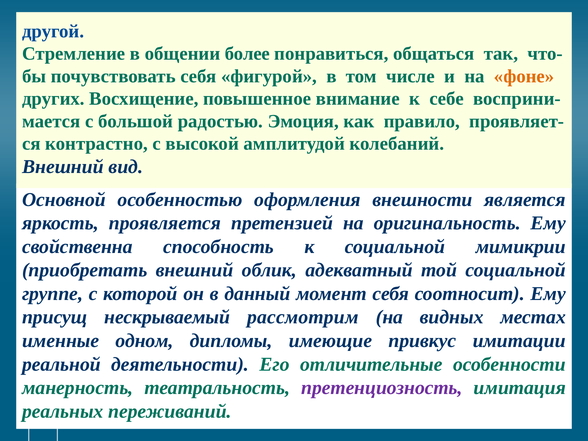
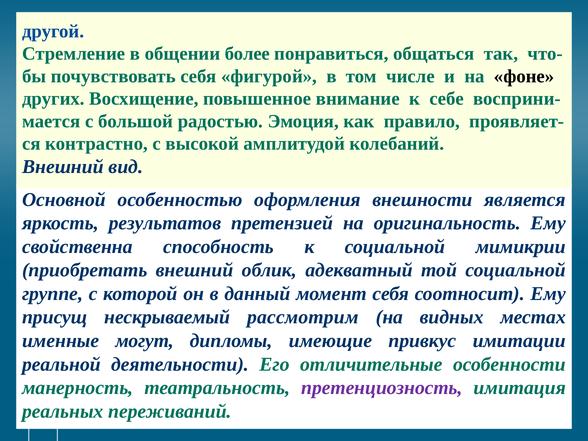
фоне colour: orange -> black
проявляется: проявляется -> результатов
одном: одном -> могут
